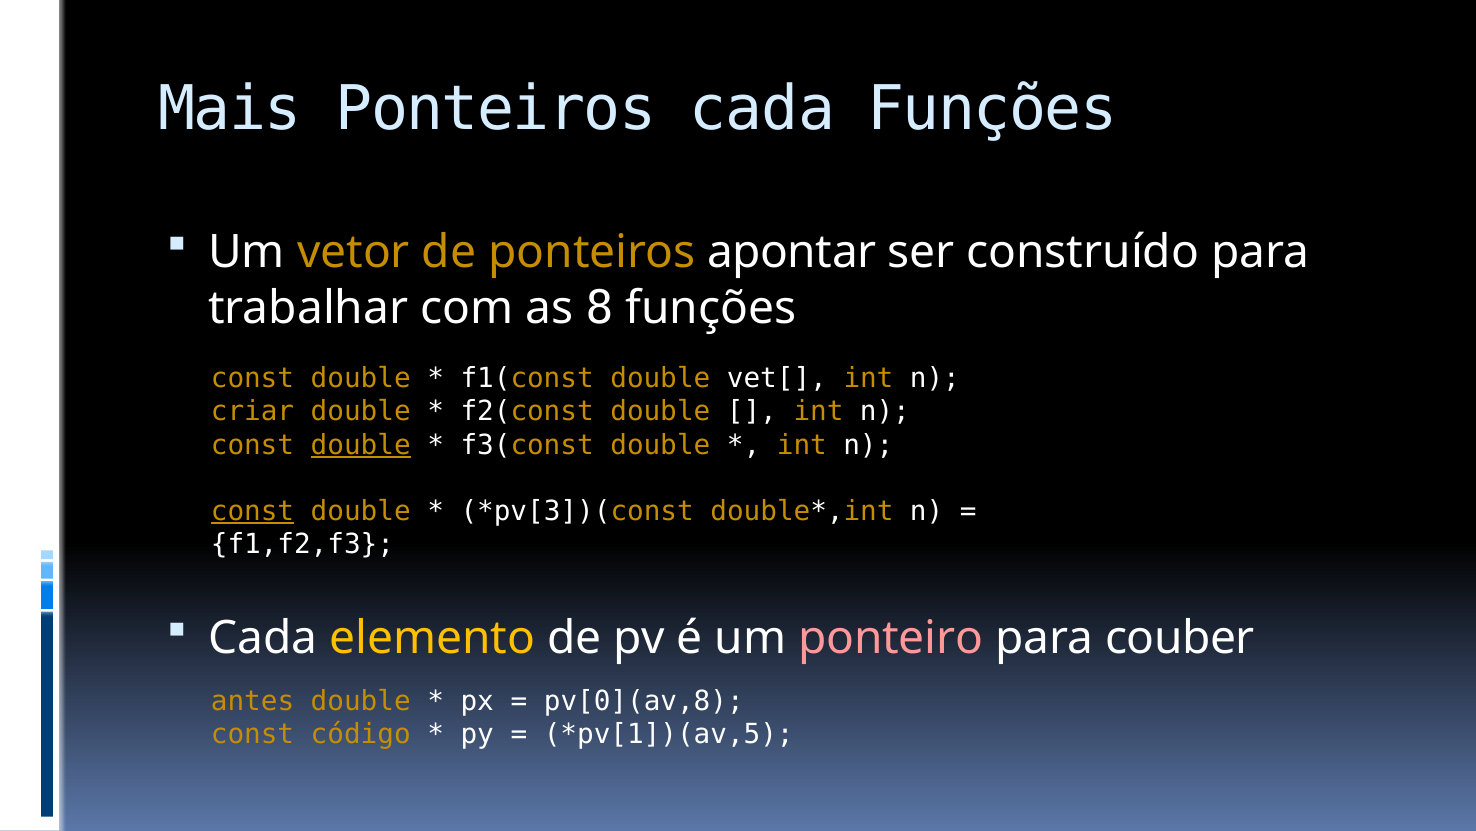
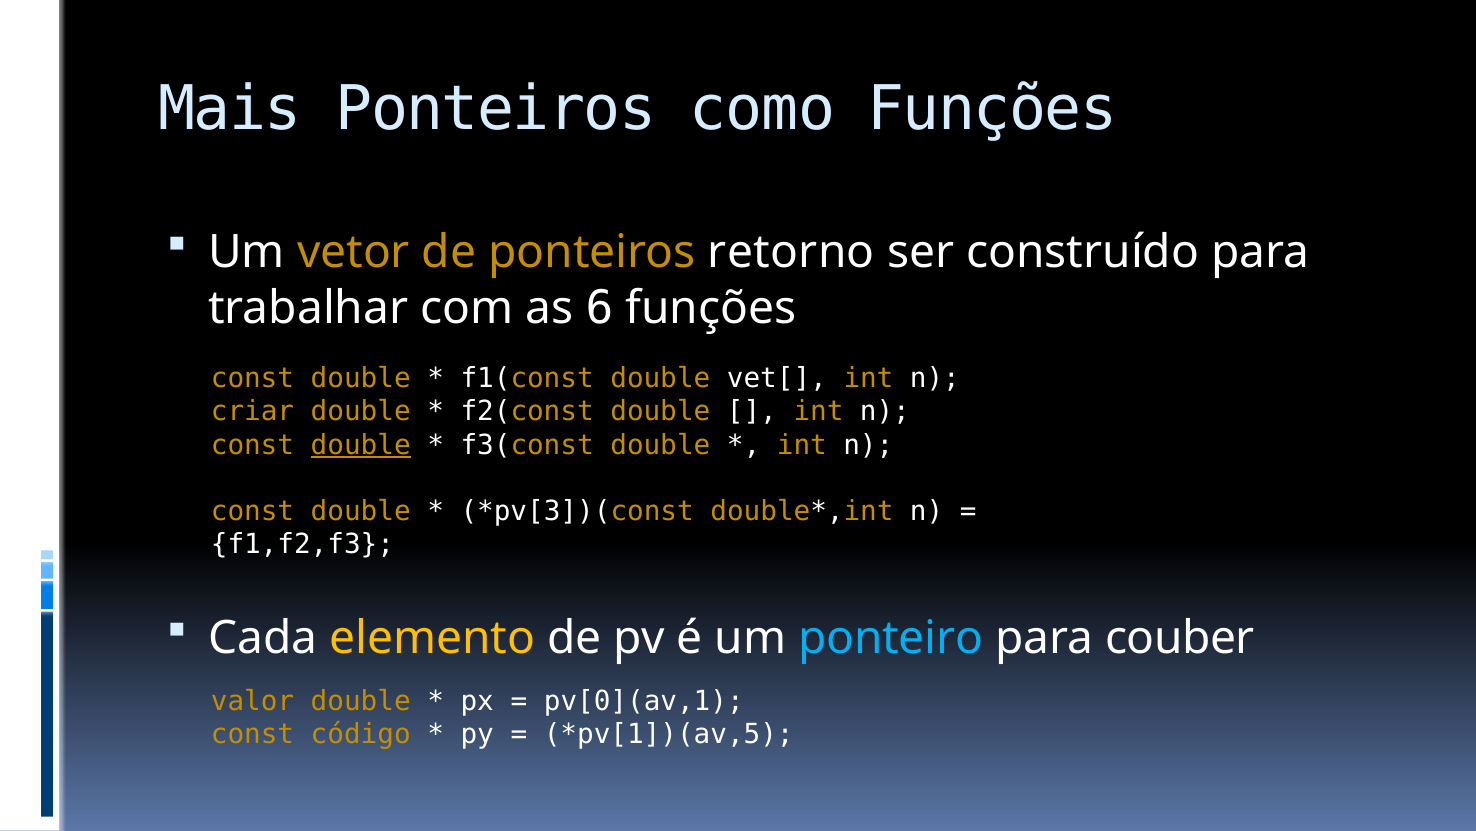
Ponteiros cada: cada -> como
apontar: apontar -> retorno
8: 8 -> 6
const at (253, 511) underline: present -> none
ponteiro colour: pink -> light blue
antes: antes -> valor
pv[0](av,8: pv[0](av,8 -> pv[0](av,1
